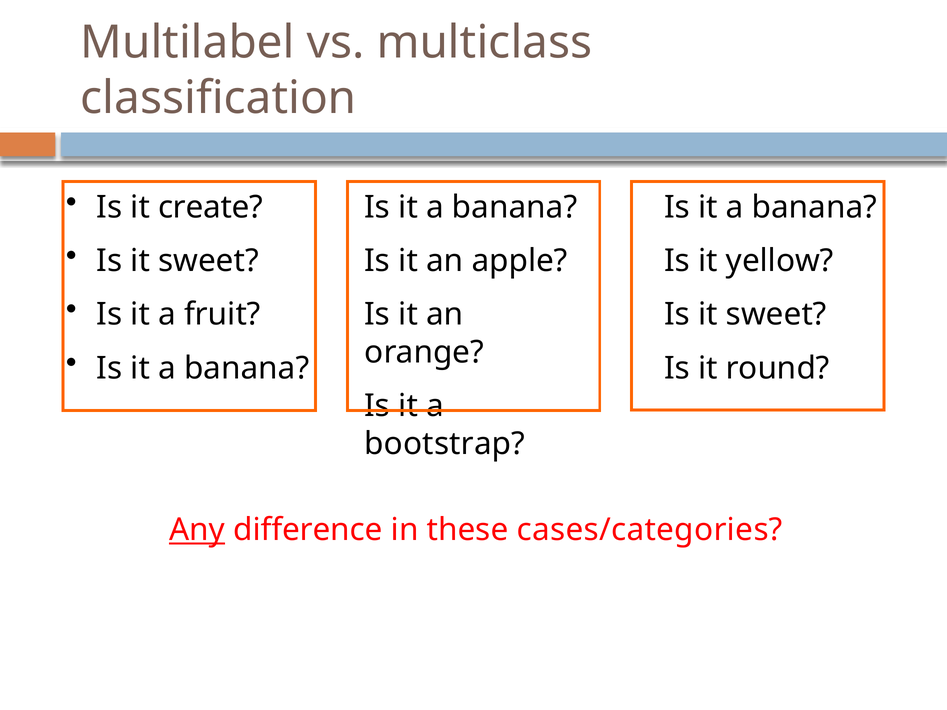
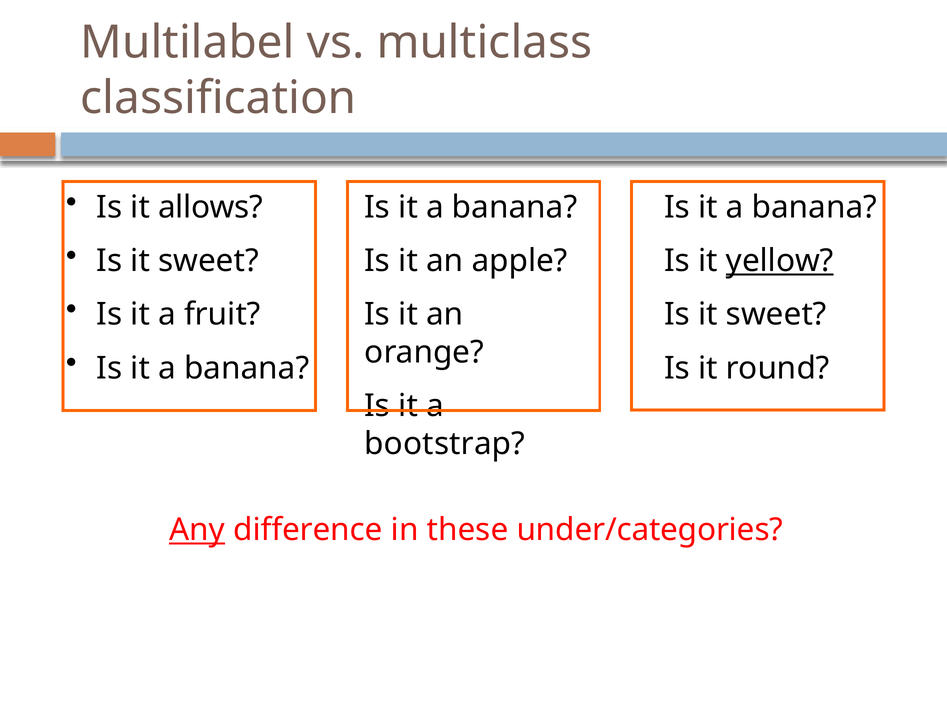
create: create -> allows
yellow underline: none -> present
cases/categories: cases/categories -> under/categories
